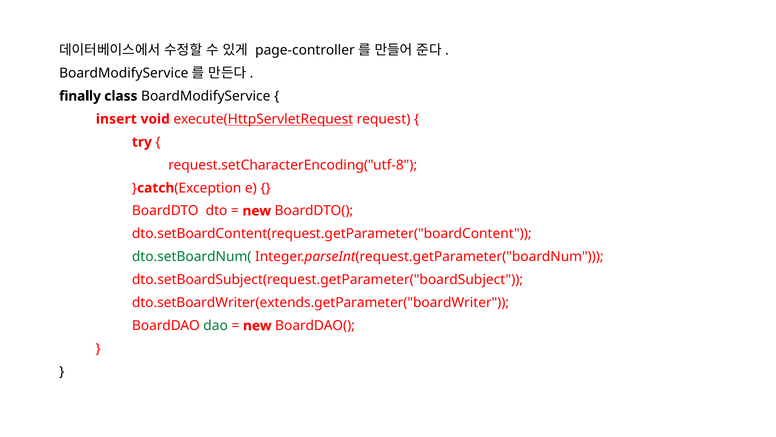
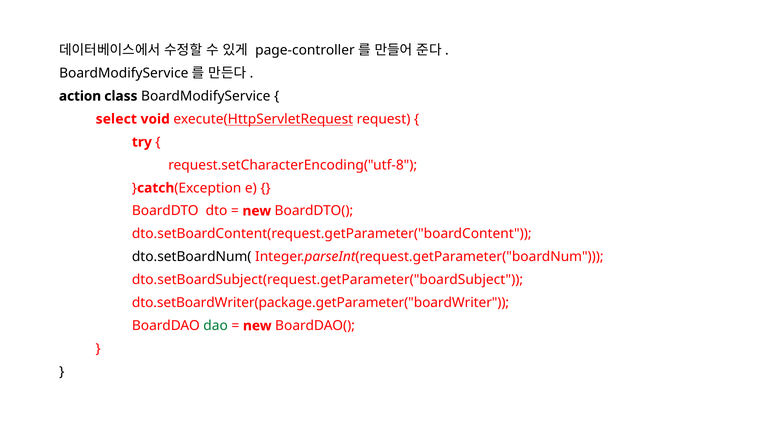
finally: finally -> action
insert: insert -> select
dto.setBoardNum( colour: green -> black
dto.setBoardWriter(extends.getParameter("boardWriter: dto.setBoardWriter(extends.getParameter("boardWriter -> dto.setBoardWriter(package.getParameter("boardWriter
